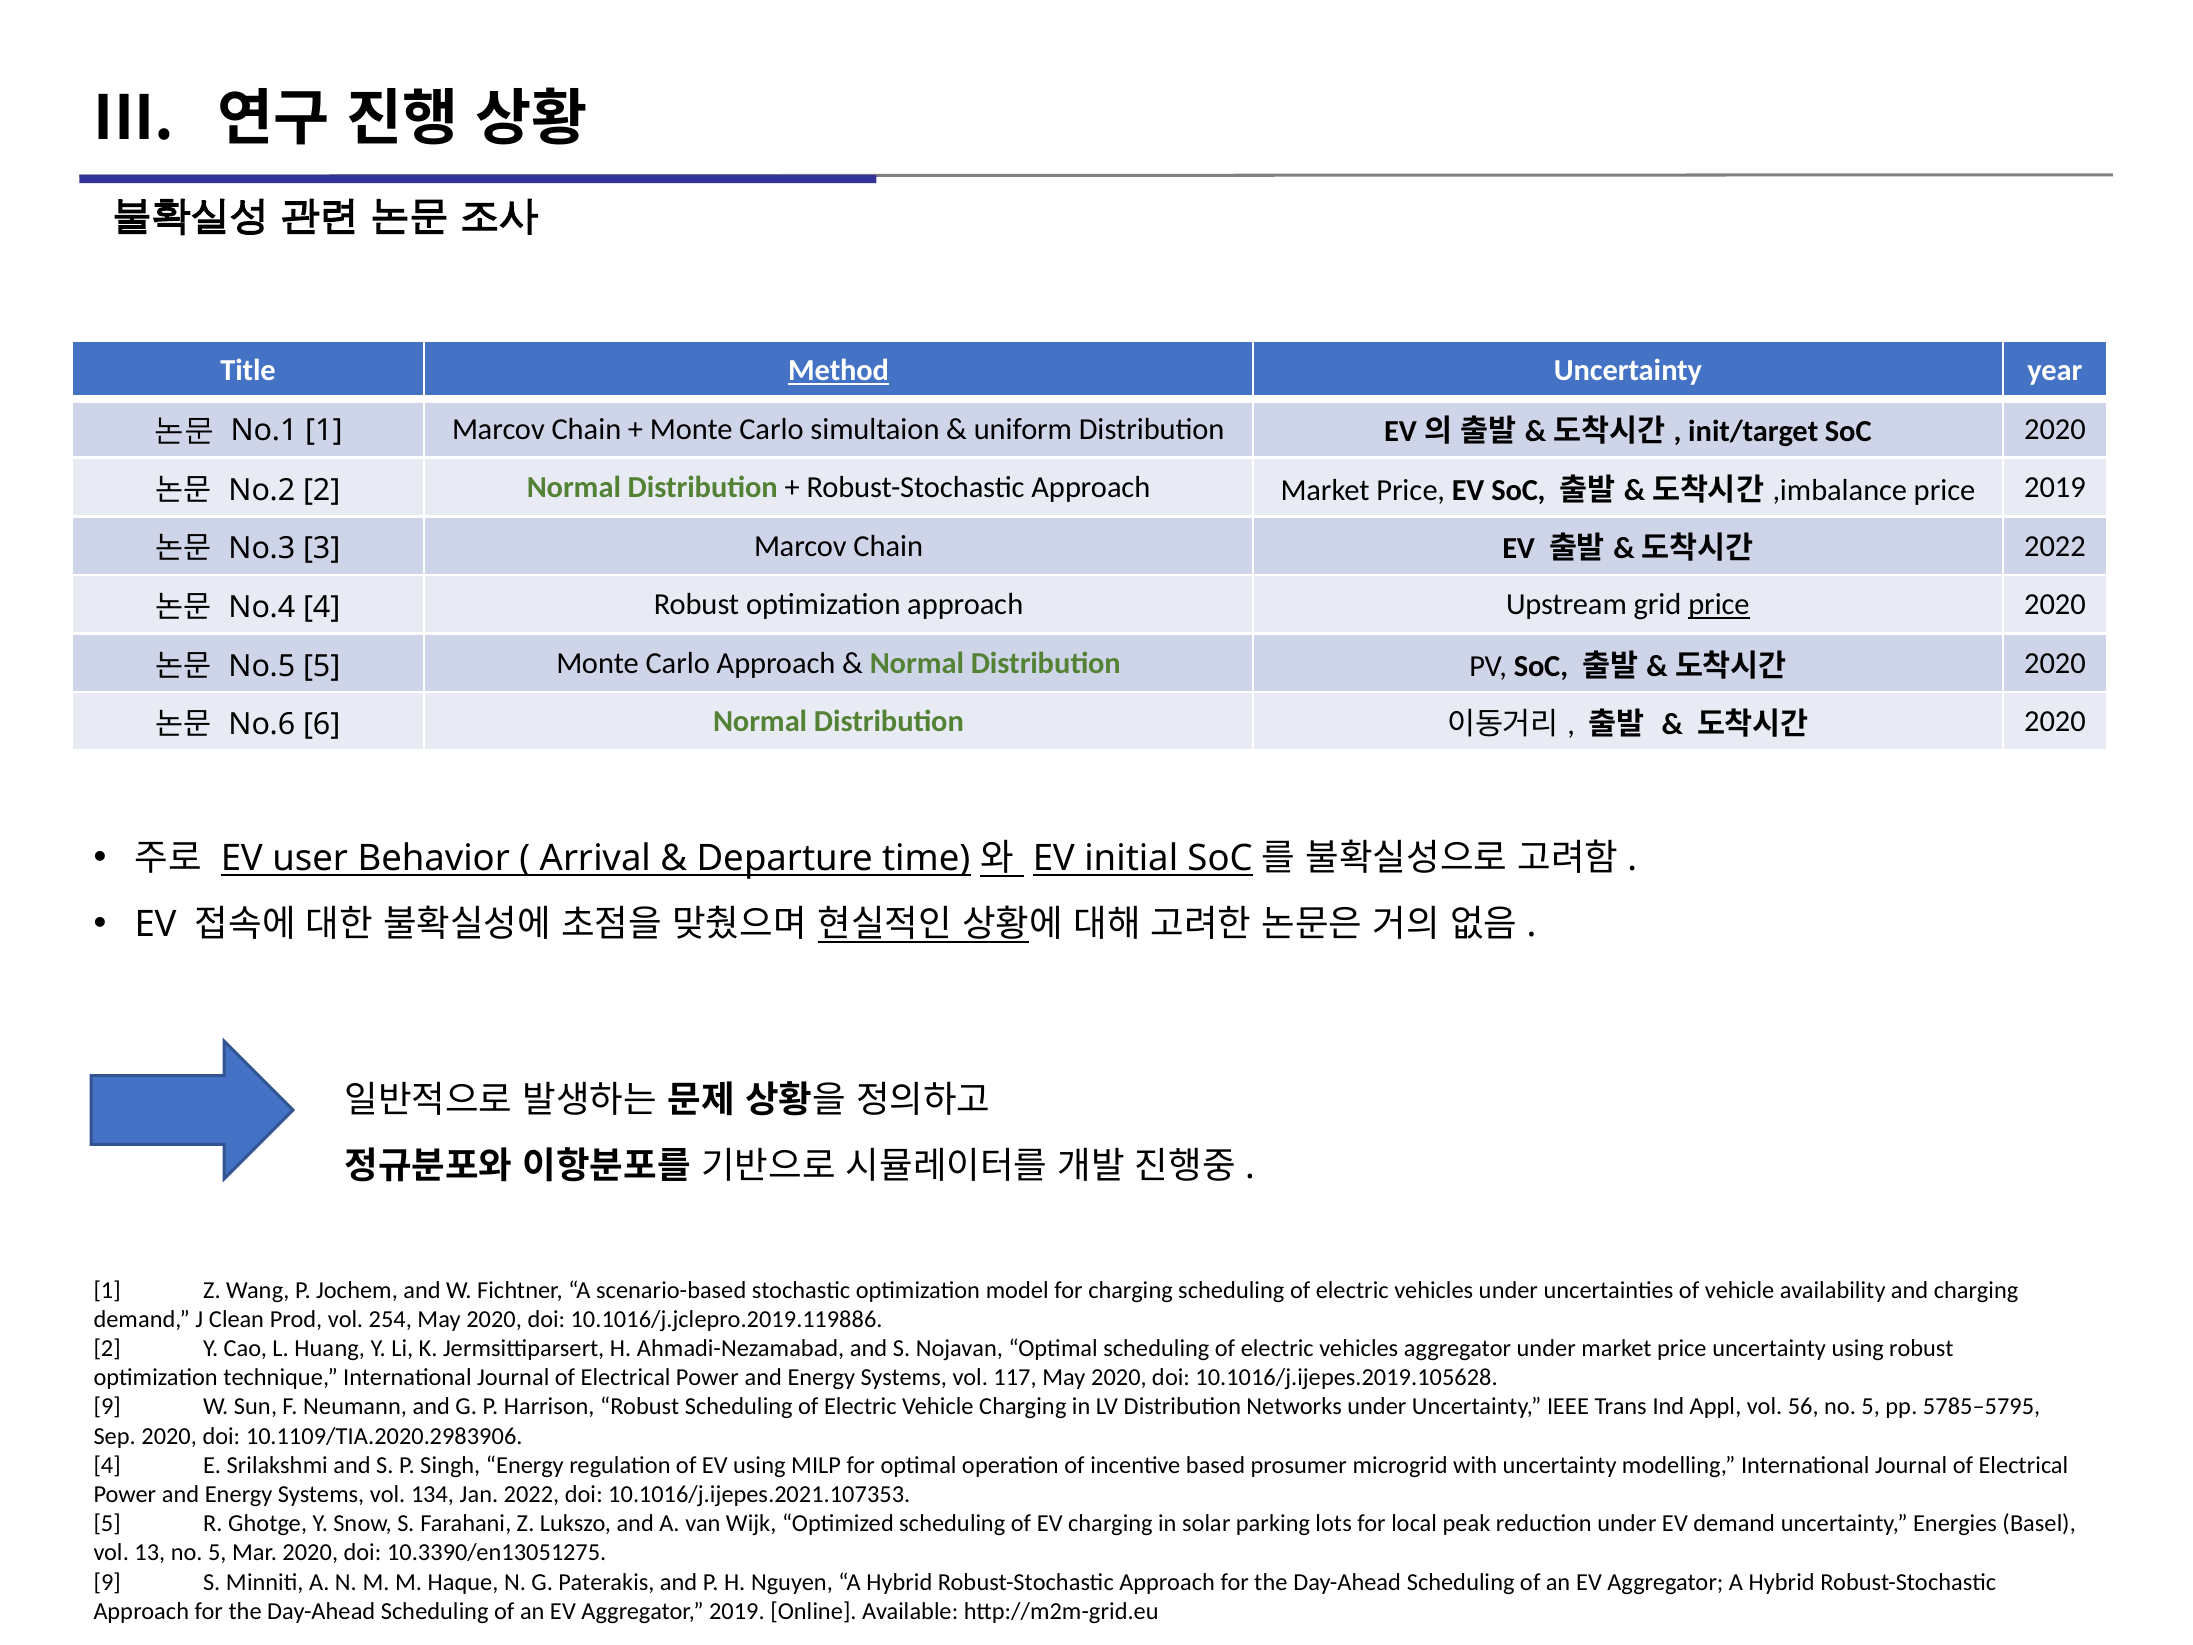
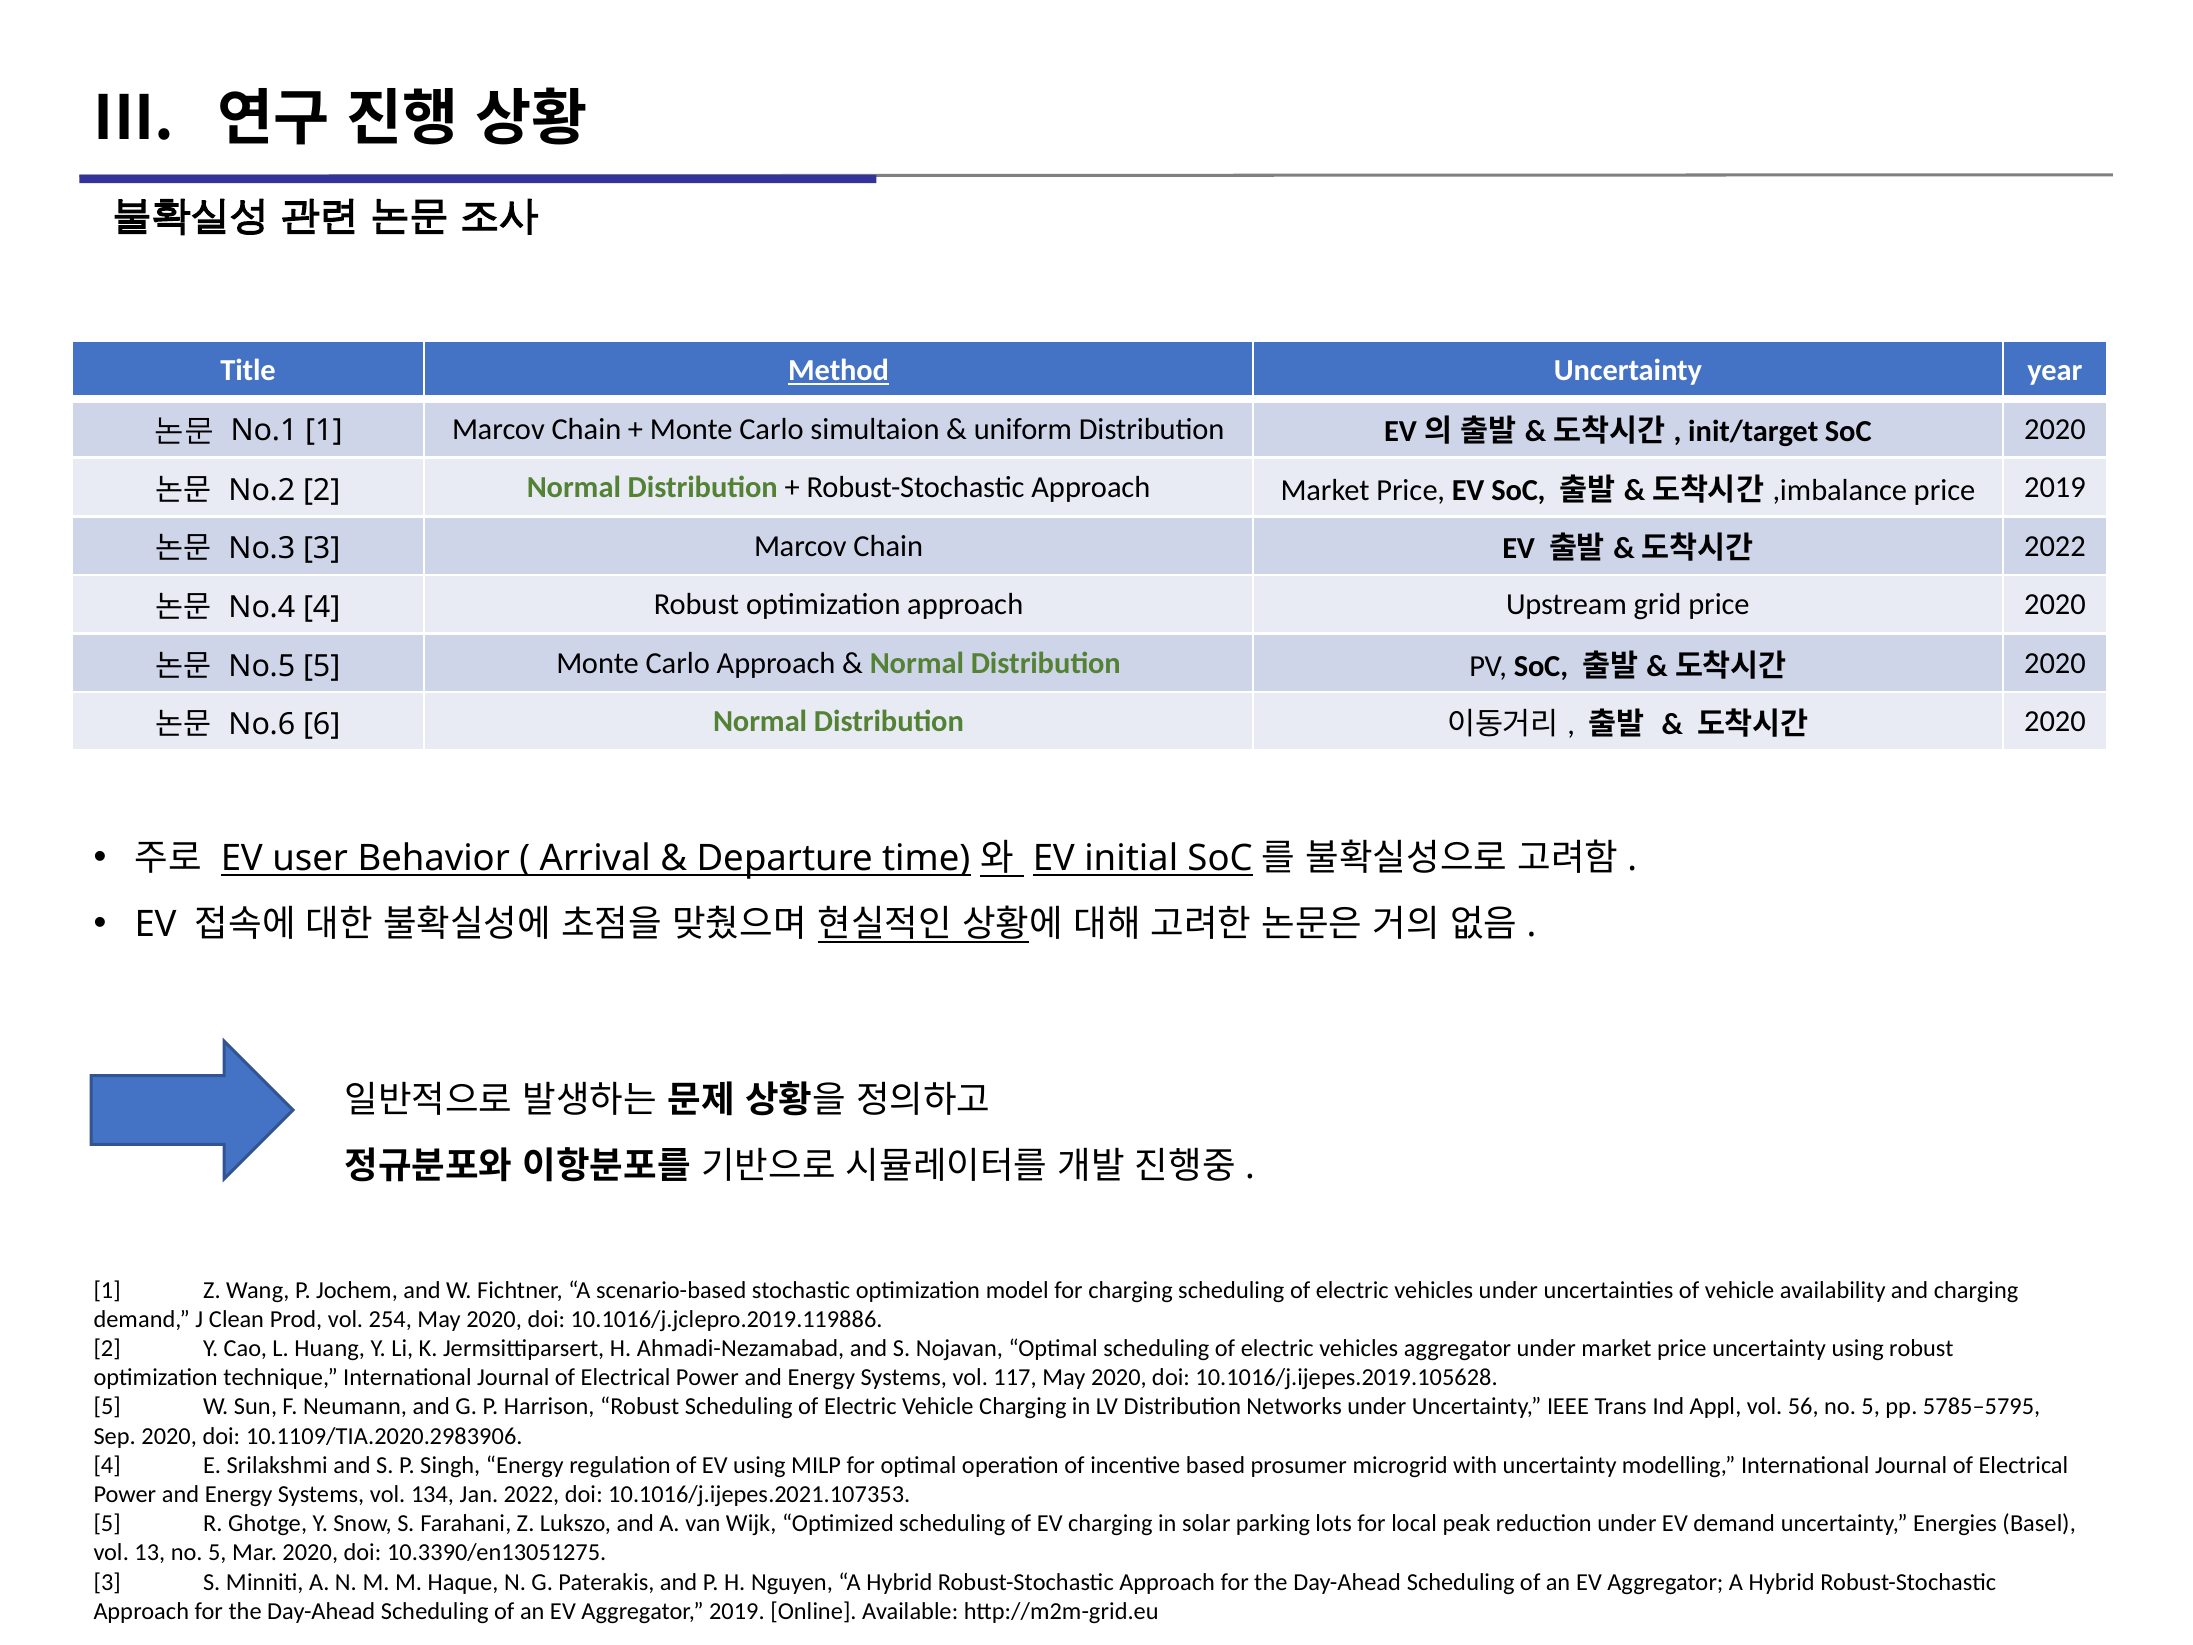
price at (1719, 605) underline: present -> none
9 at (107, 1407): 9 -> 5
9 at (107, 1582): 9 -> 3
